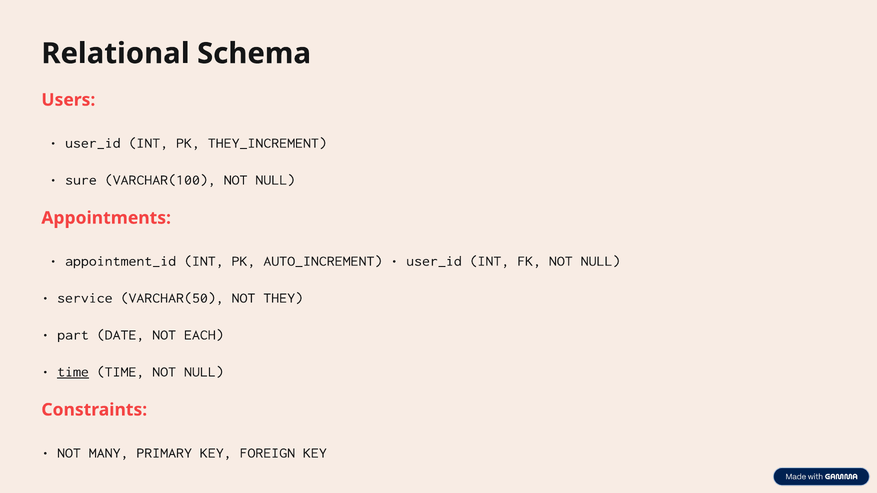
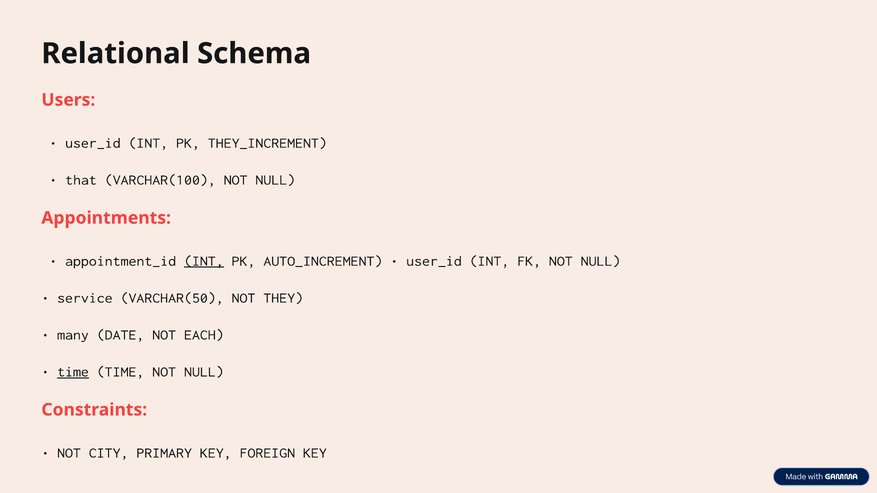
sure: sure -> that
INT at (204, 261) underline: none -> present
part: part -> many
MANY: MANY -> CITY
